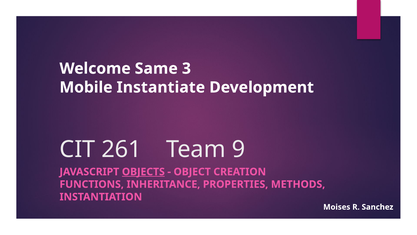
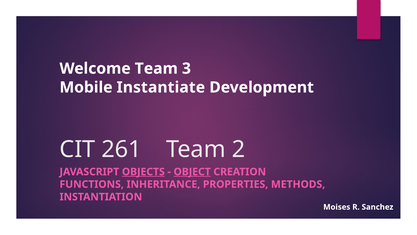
Welcome Same: Same -> Team
9: 9 -> 2
OBJECT underline: none -> present
